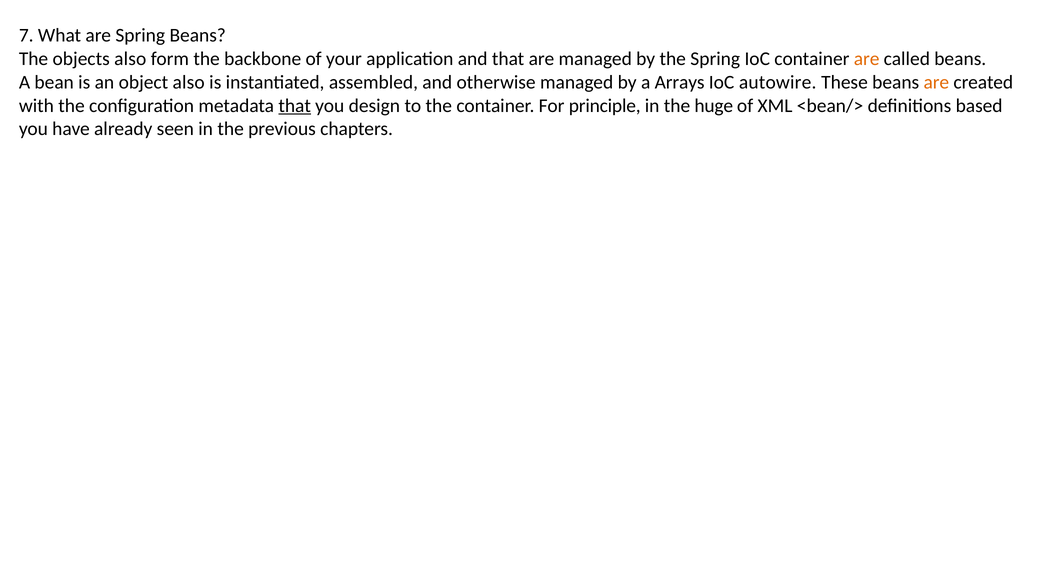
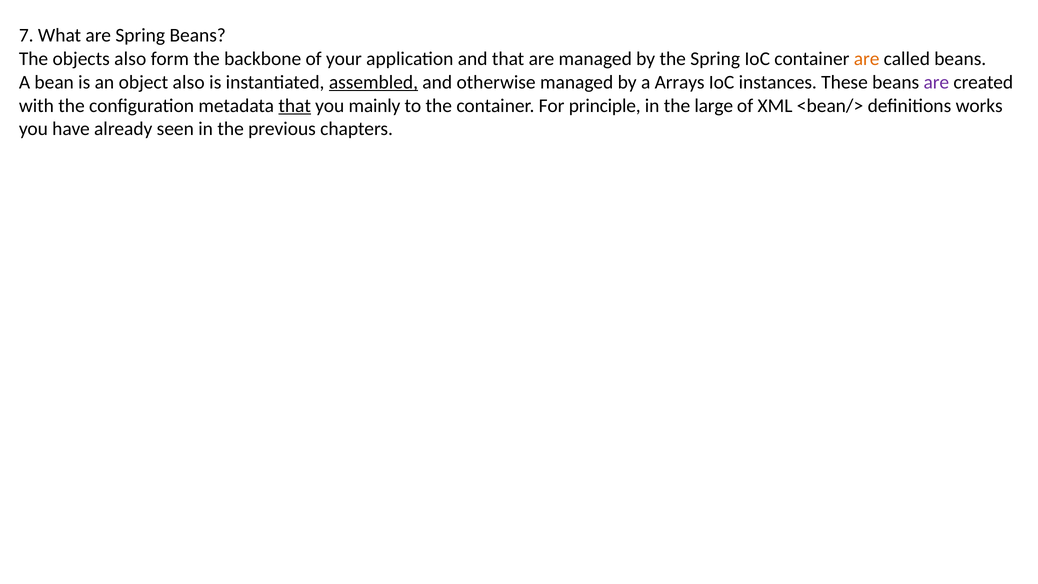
assembled underline: none -> present
autowire: autowire -> instances
are at (936, 82) colour: orange -> purple
design: design -> mainly
huge: huge -> large
based: based -> works
